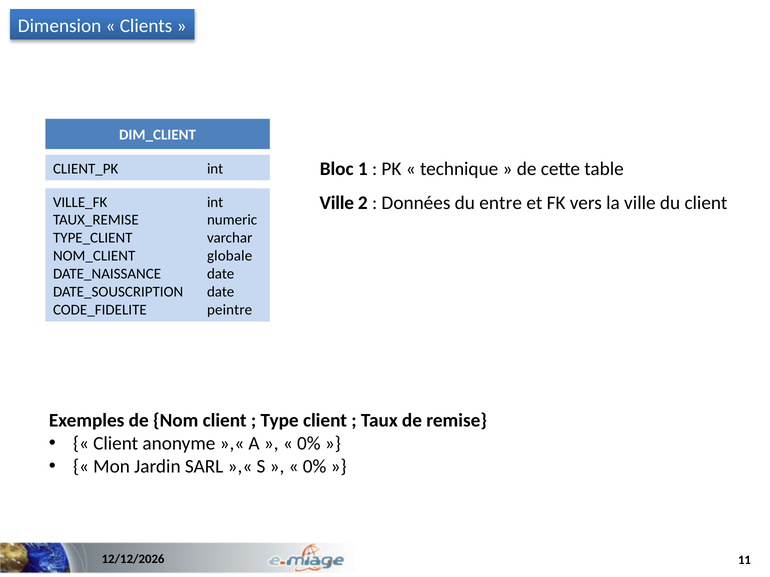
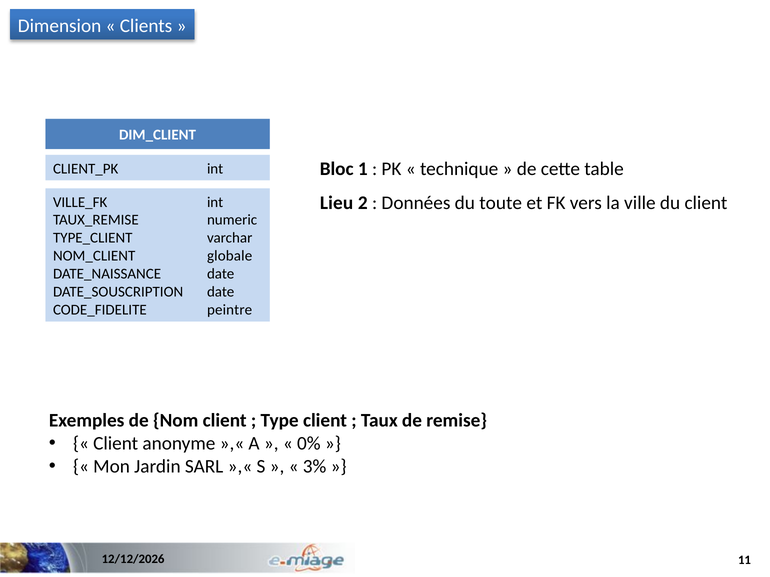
Ville at (337, 203): Ville -> Lieu
entre: entre -> toute
0% at (315, 467): 0% -> 3%
